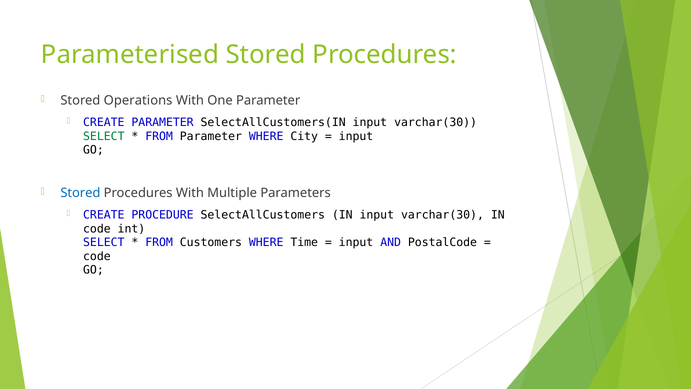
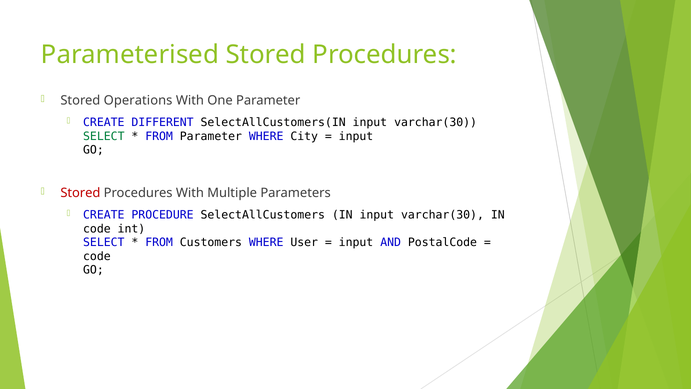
CREATE PARAMETER: PARAMETER -> DIFFERENT
Stored at (80, 193) colour: blue -> red
Time: Time -> User
